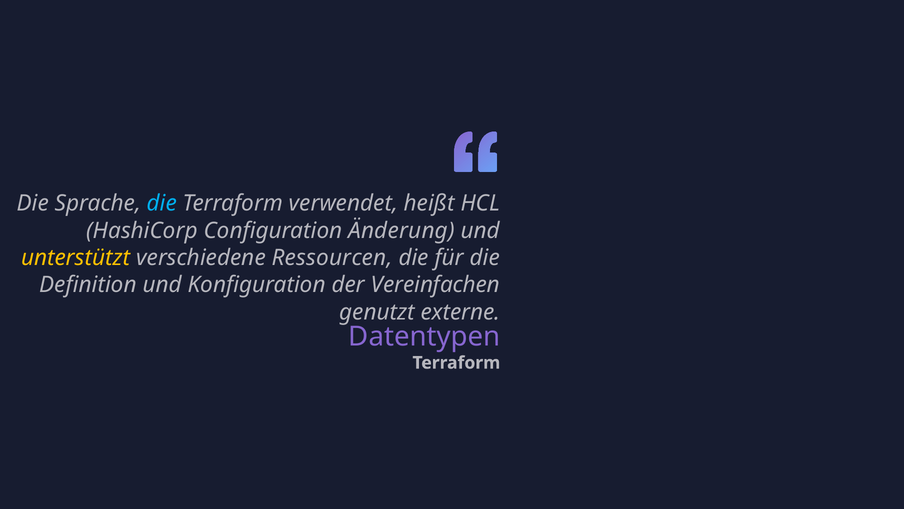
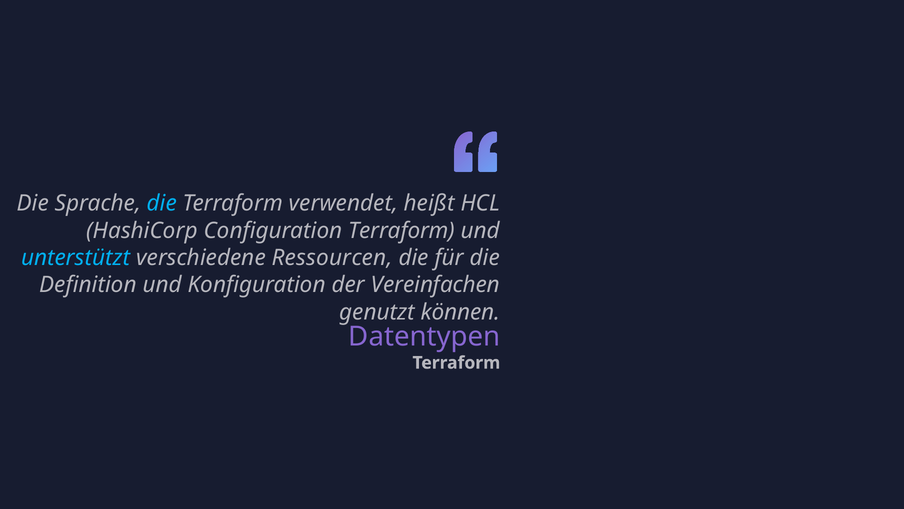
Configuration Änderung: Änderung -> Terraform
unterstützt colour: yellow -> light blue
externe: externe -> können
